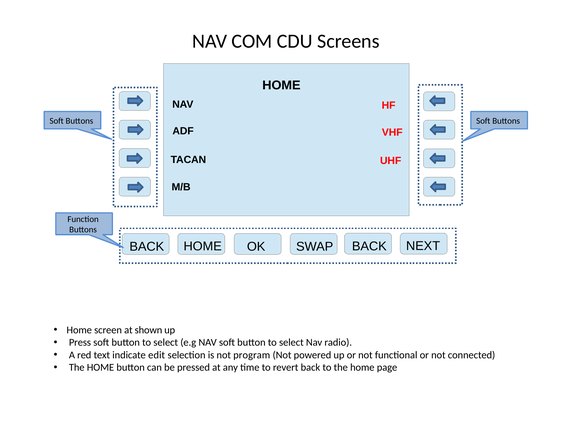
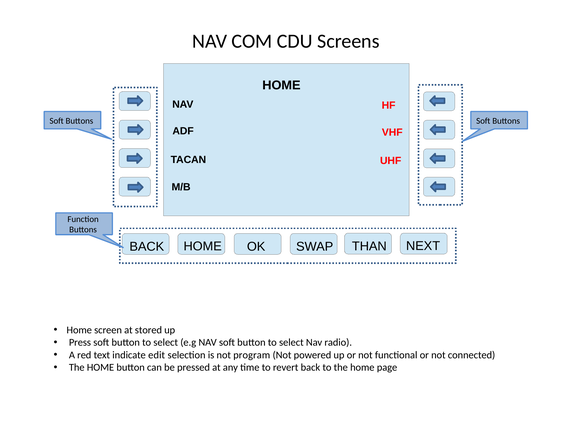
BACK at (369, 246): BACK -> THAN
shown: shown -> stored
